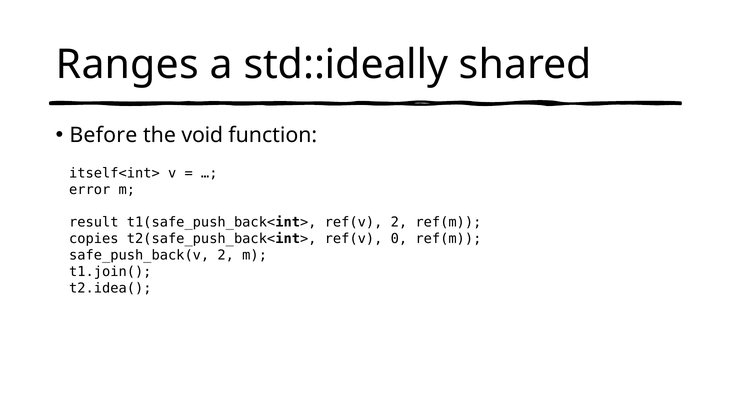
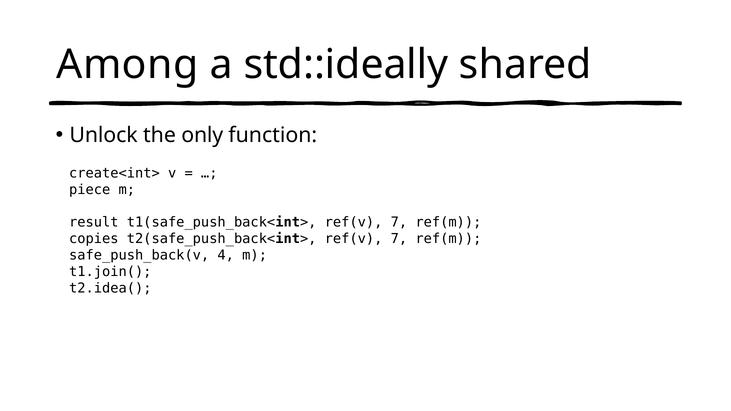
Ranges: Ranges -> Among
Before: Before -> Unlock
void: void -> only
itself<int>: itself<int> -> create<int>
error: error -> piece
t1(safe_push_back<int> ref(v 2: 2 -> 7
t2(safe_push_back<int> ref(v 0: 0 -> 7
safe_push_back(v 2: 2 -> 4
